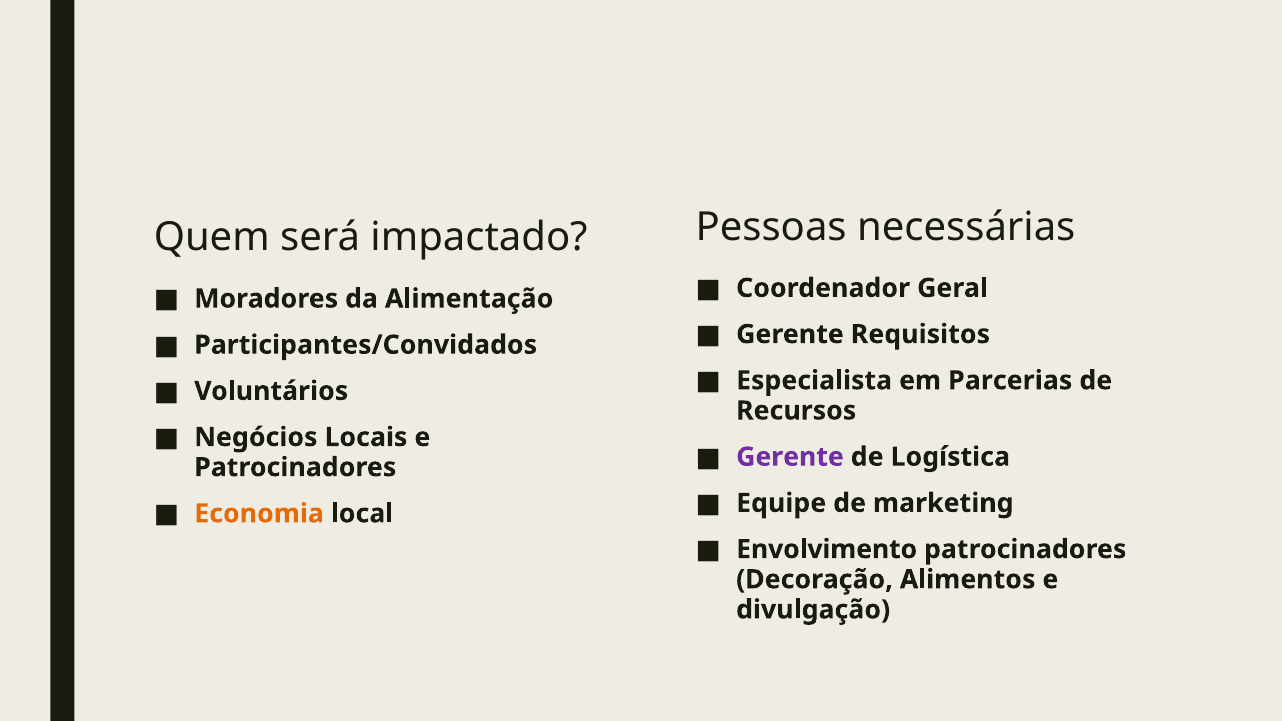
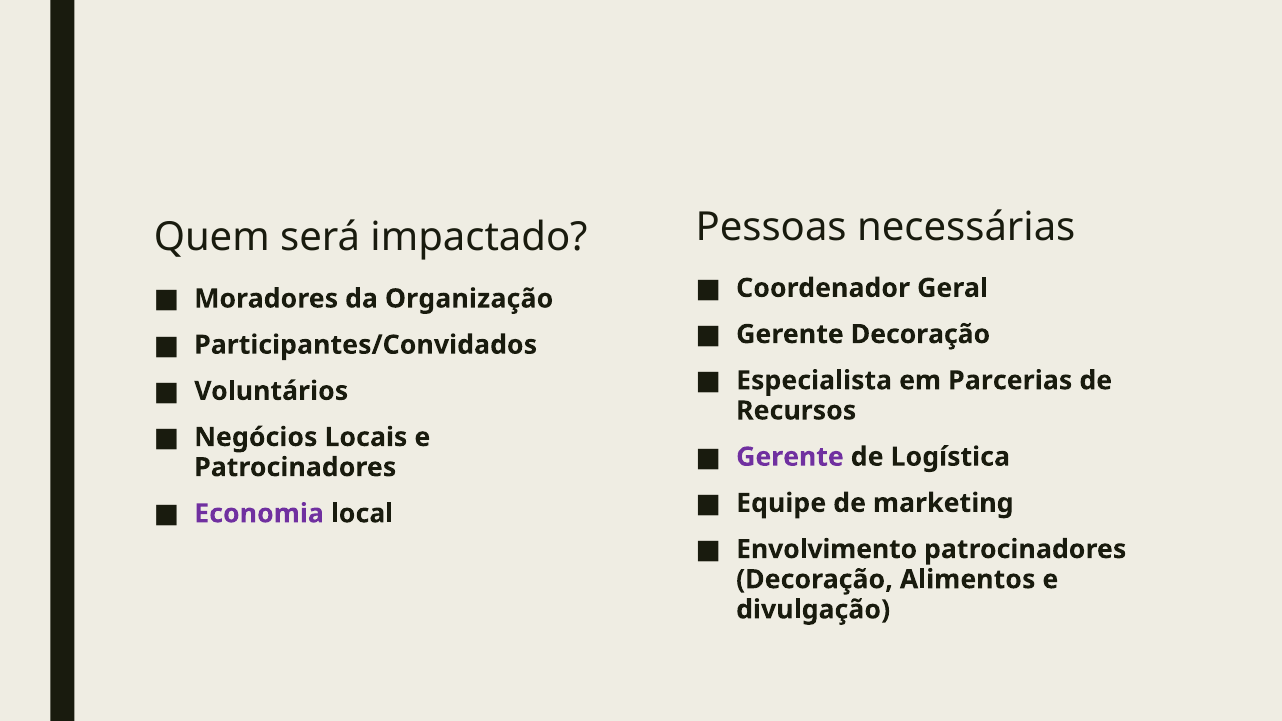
Alimentação: Alimentação -> Organização
Gerente Requisitos: Requisitos -> Decoração
Economia colour: orange -> purple
